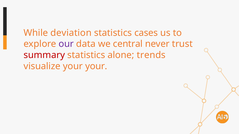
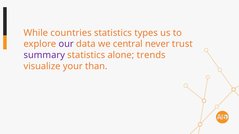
deviation: deviation -> countries
cases: cases -> types
summary colour: red -> purple
your your: your -> than
